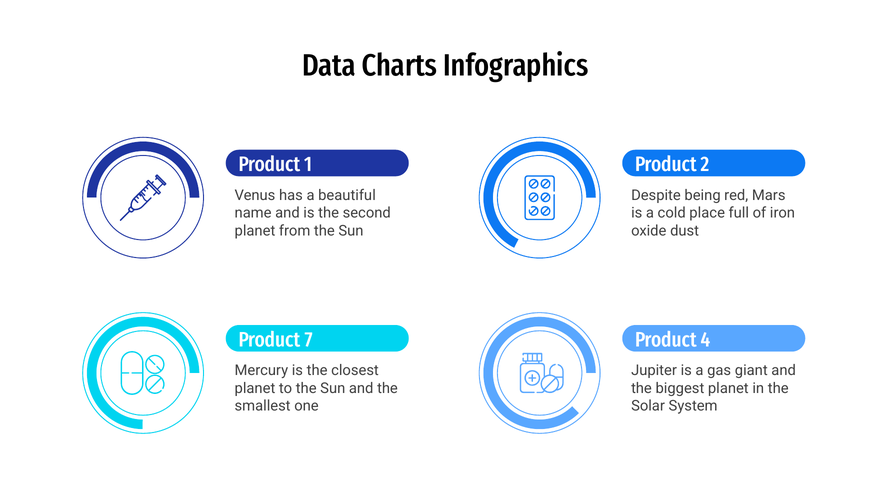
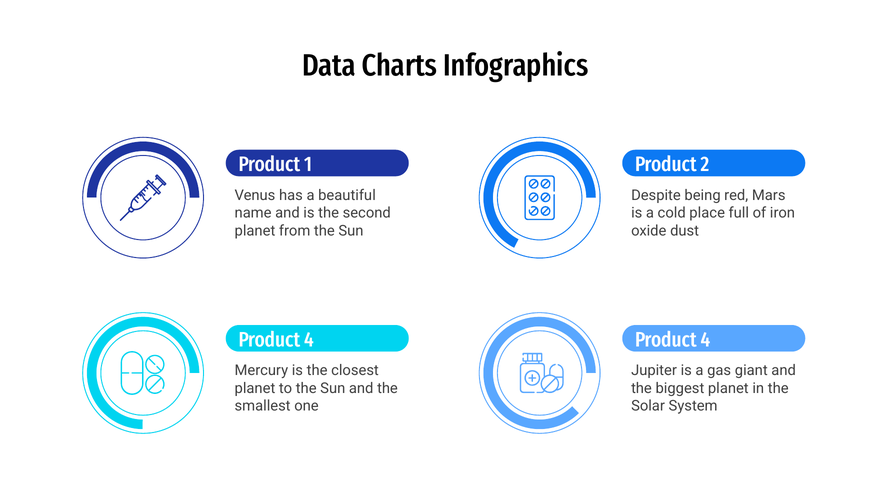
7 at (309, 340): 7 -> 4
